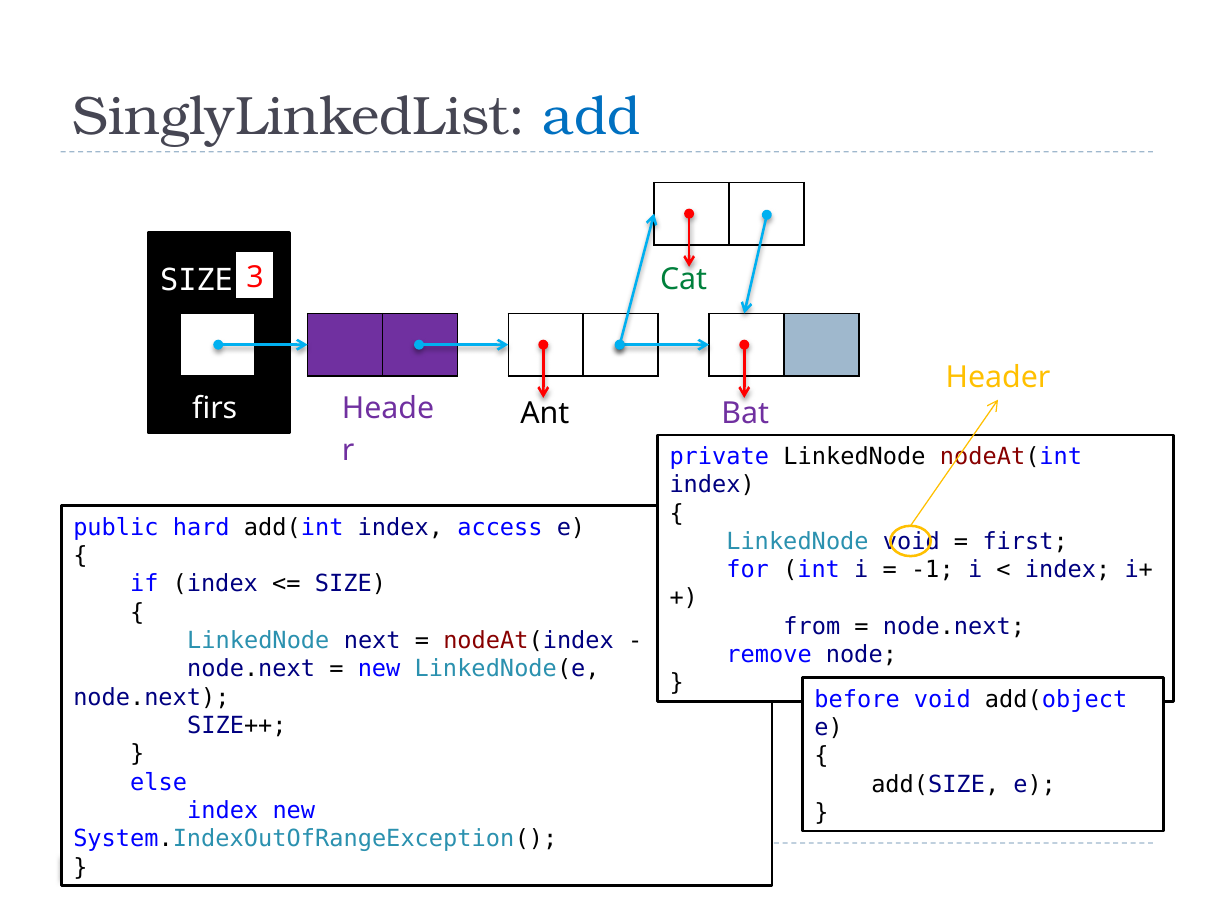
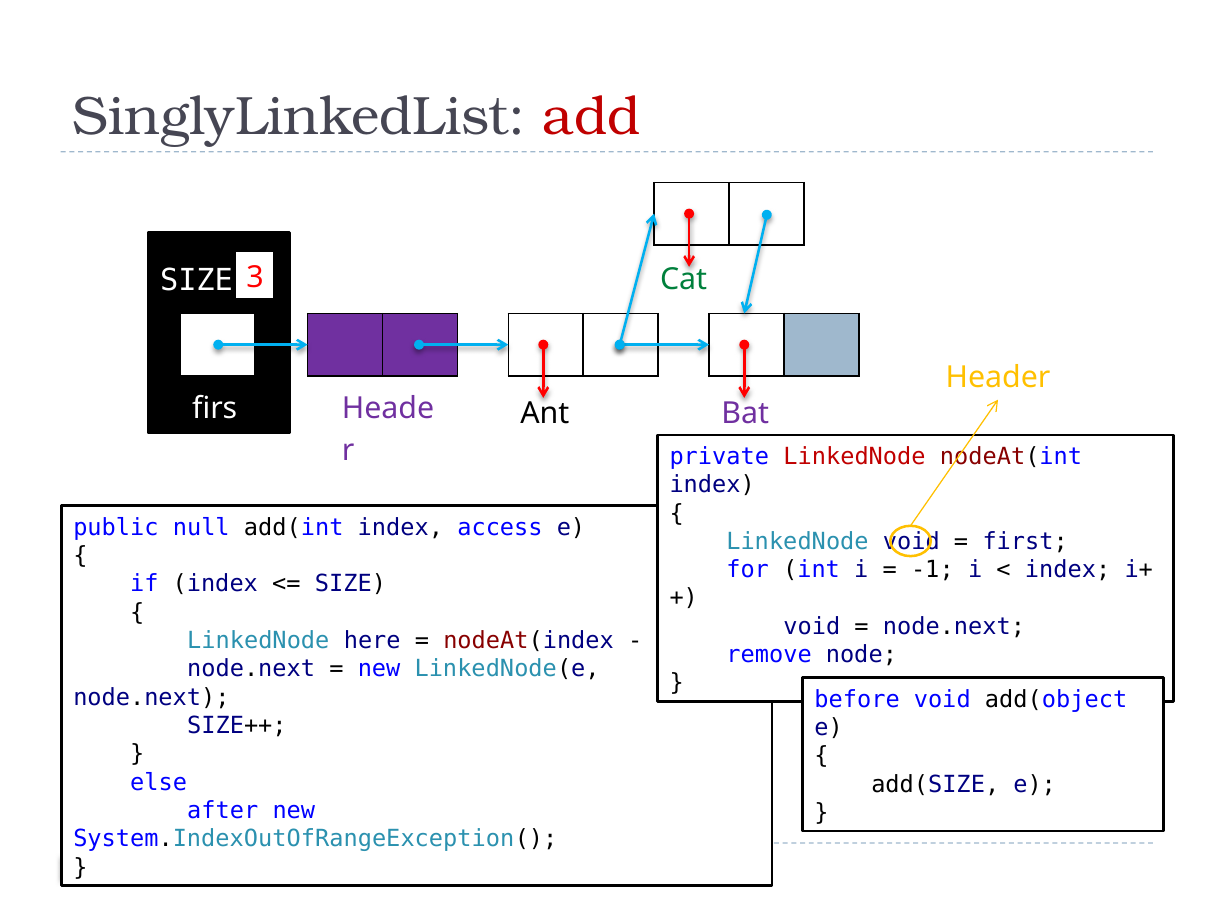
add colour: blue -> red
LinkedNode at (855, 457) colour: black -> red
hard: hard -> null
from at (812, 627): from -> void
next: next -> here
index at (223, 811): index -> after
